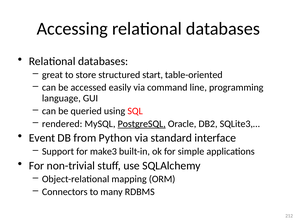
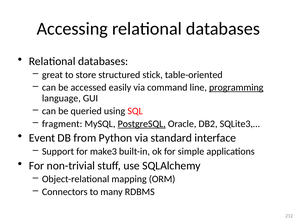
start: start -> stick
programming underline: none -> present
rendered: rendered -> fragment
